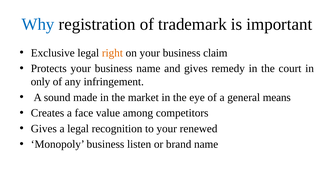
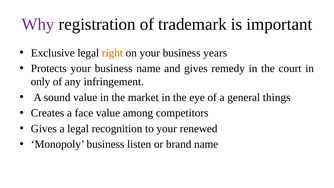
Why colour: blue -> purple
claim: claim -> years
sound made: made -> value
means: means -> things
